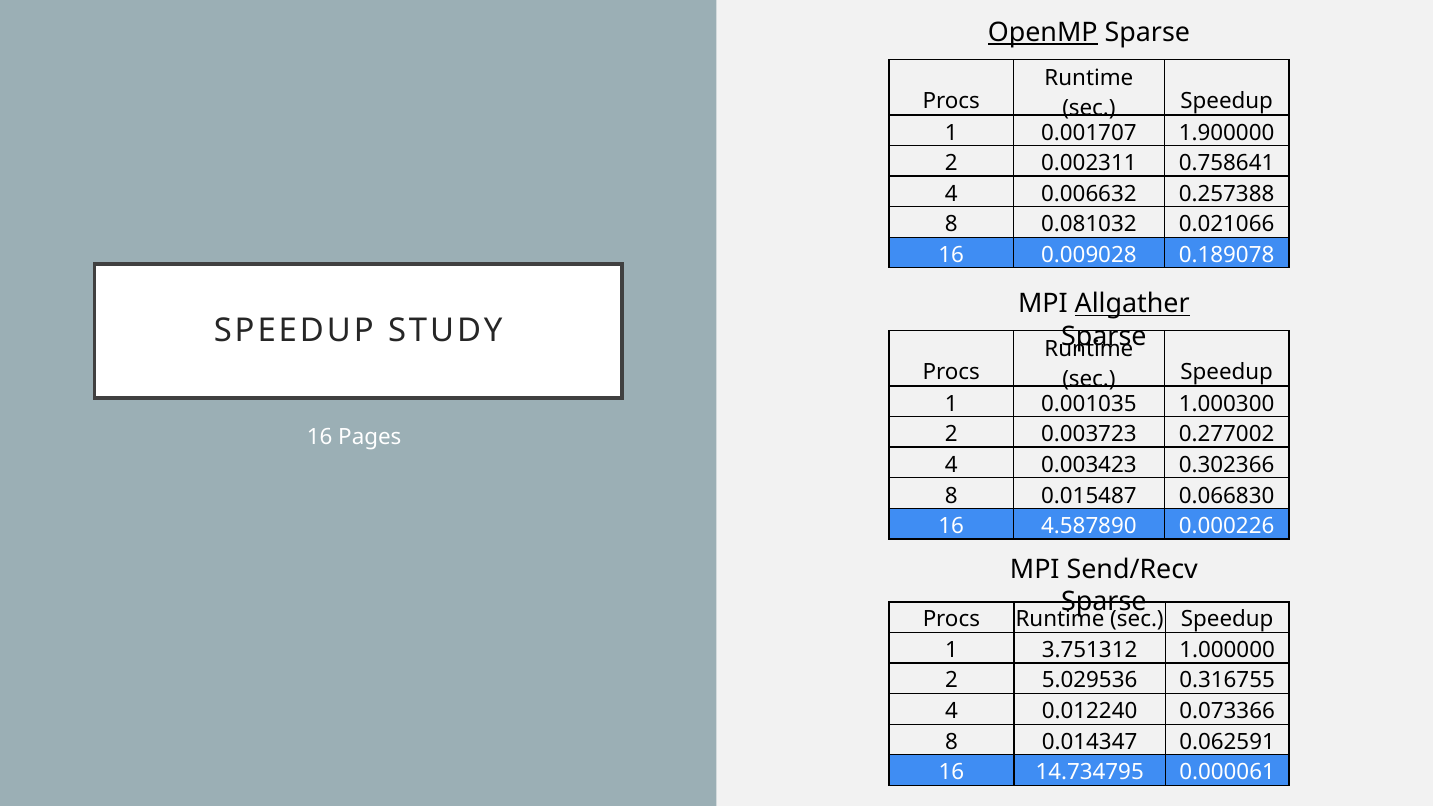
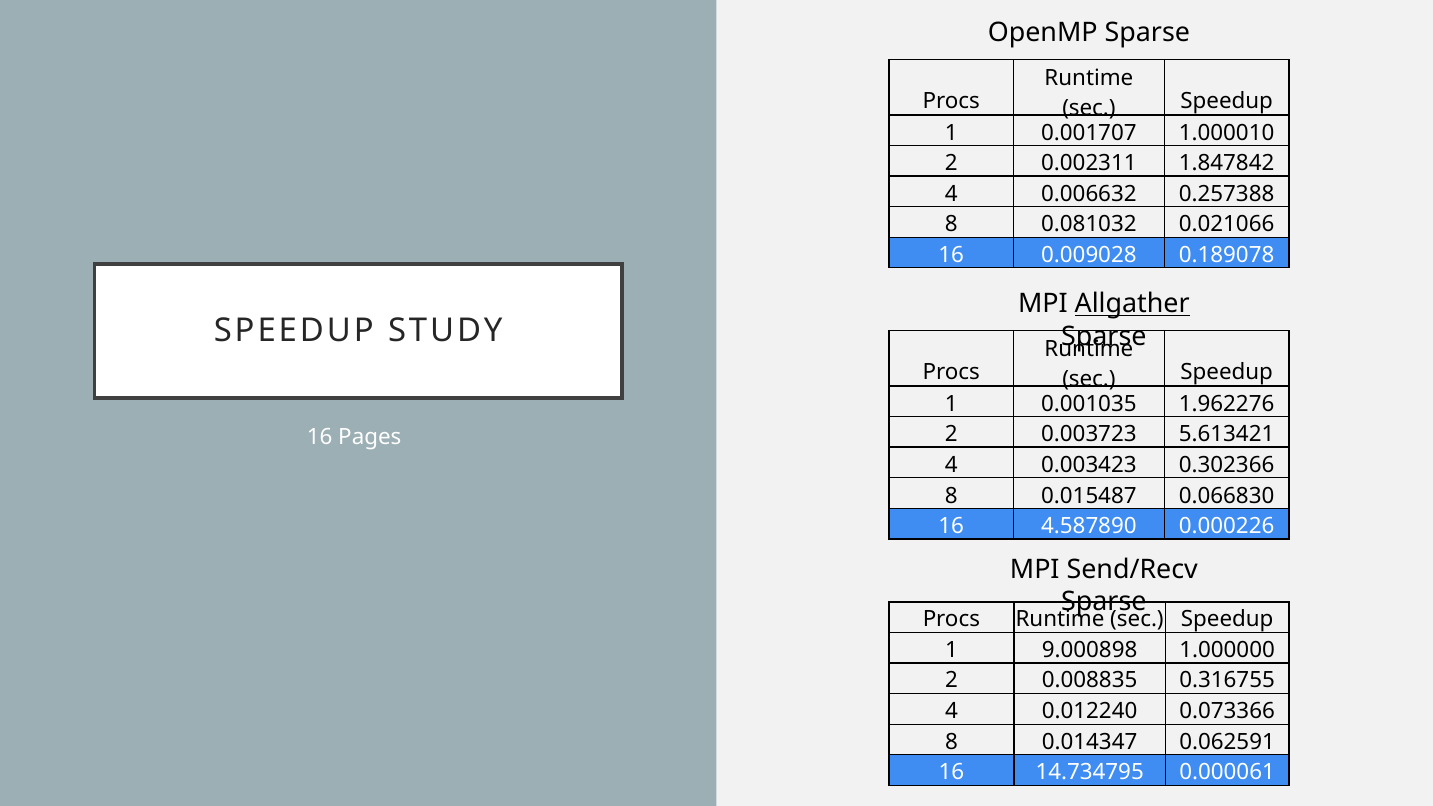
OpenMP underline: present -> none
1.900000: 1.900000 -> 1.000010
0.758641: 0.758641 -> 1.847842
1.000300: 1.000300 -> 1.962276
0.277002: 0.277002 -> 5.613421
3.751312: 3.751312 -> 9.000898
5.029536: 5.029536 -> 0.008835
